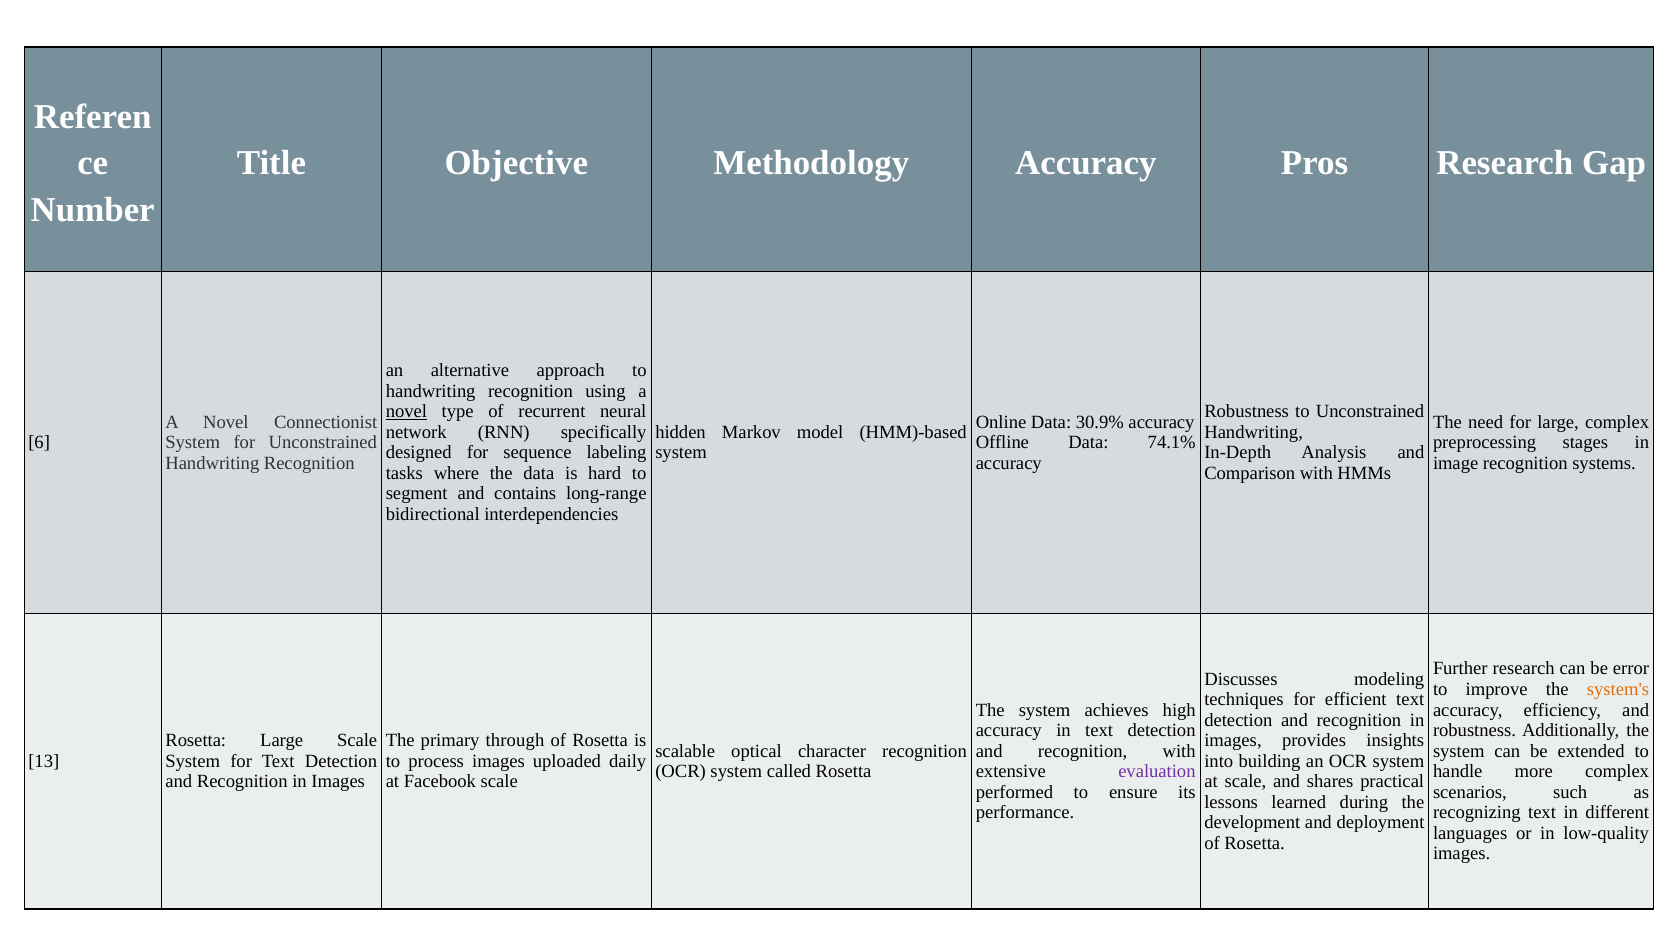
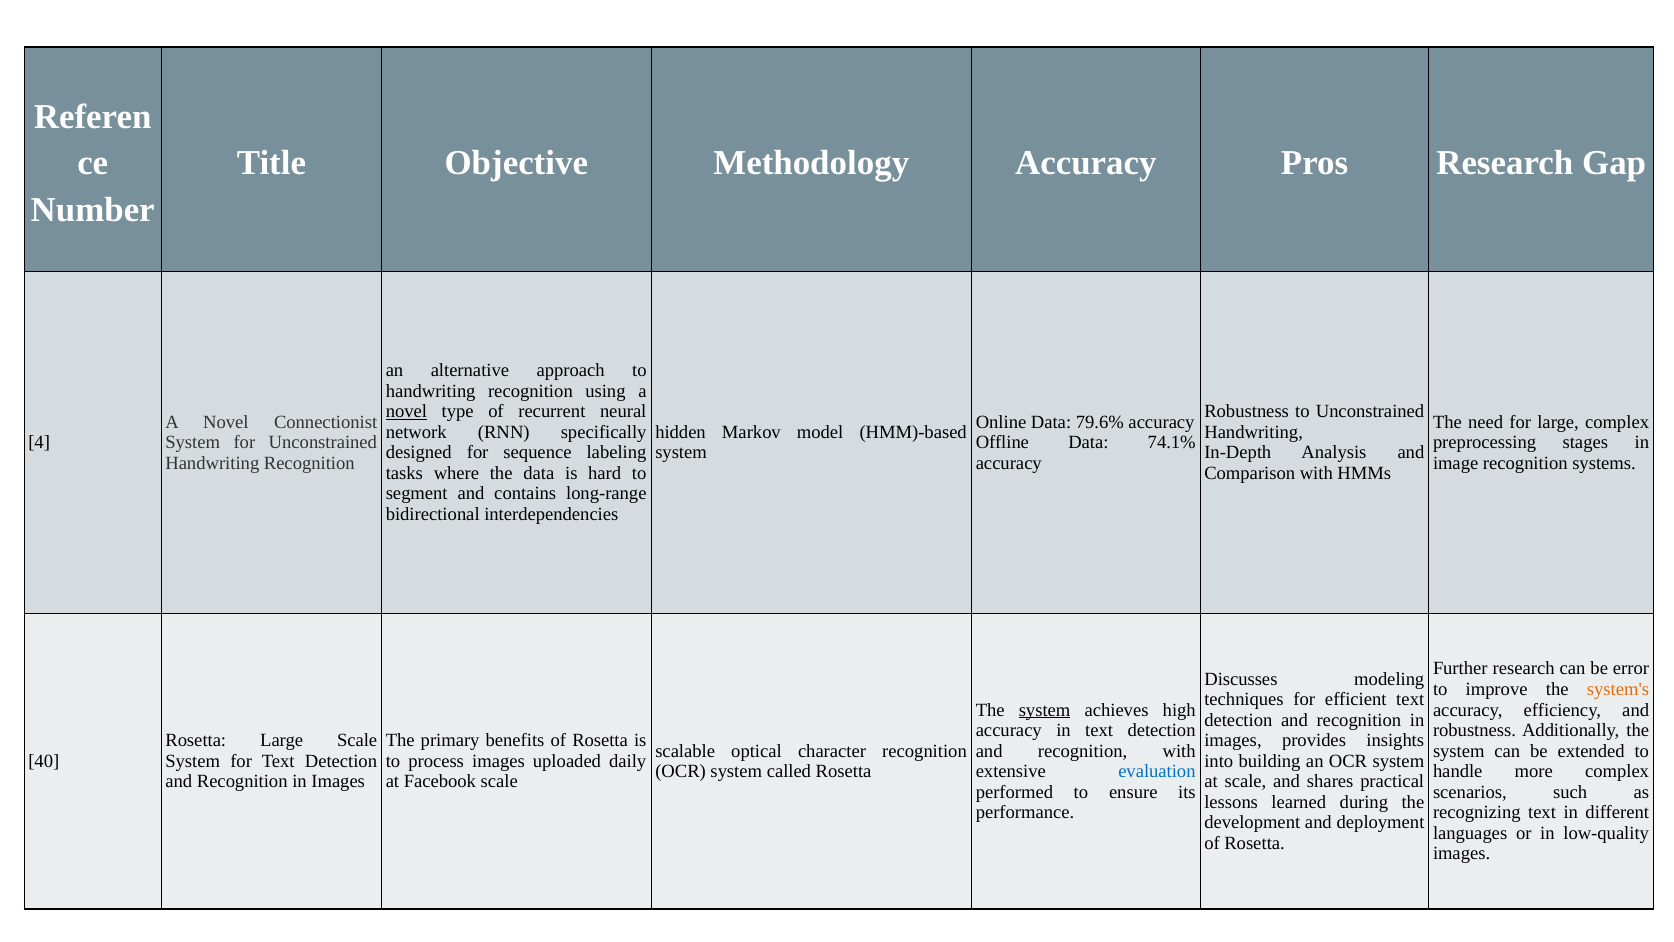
30.9%: 30.9% -> 79.6%
6: 6 -> 4
system at (1045, 710) underline: none -> present
through: through -> benefits
13: 13 -> 40
evaluation colour: purple -> blue
